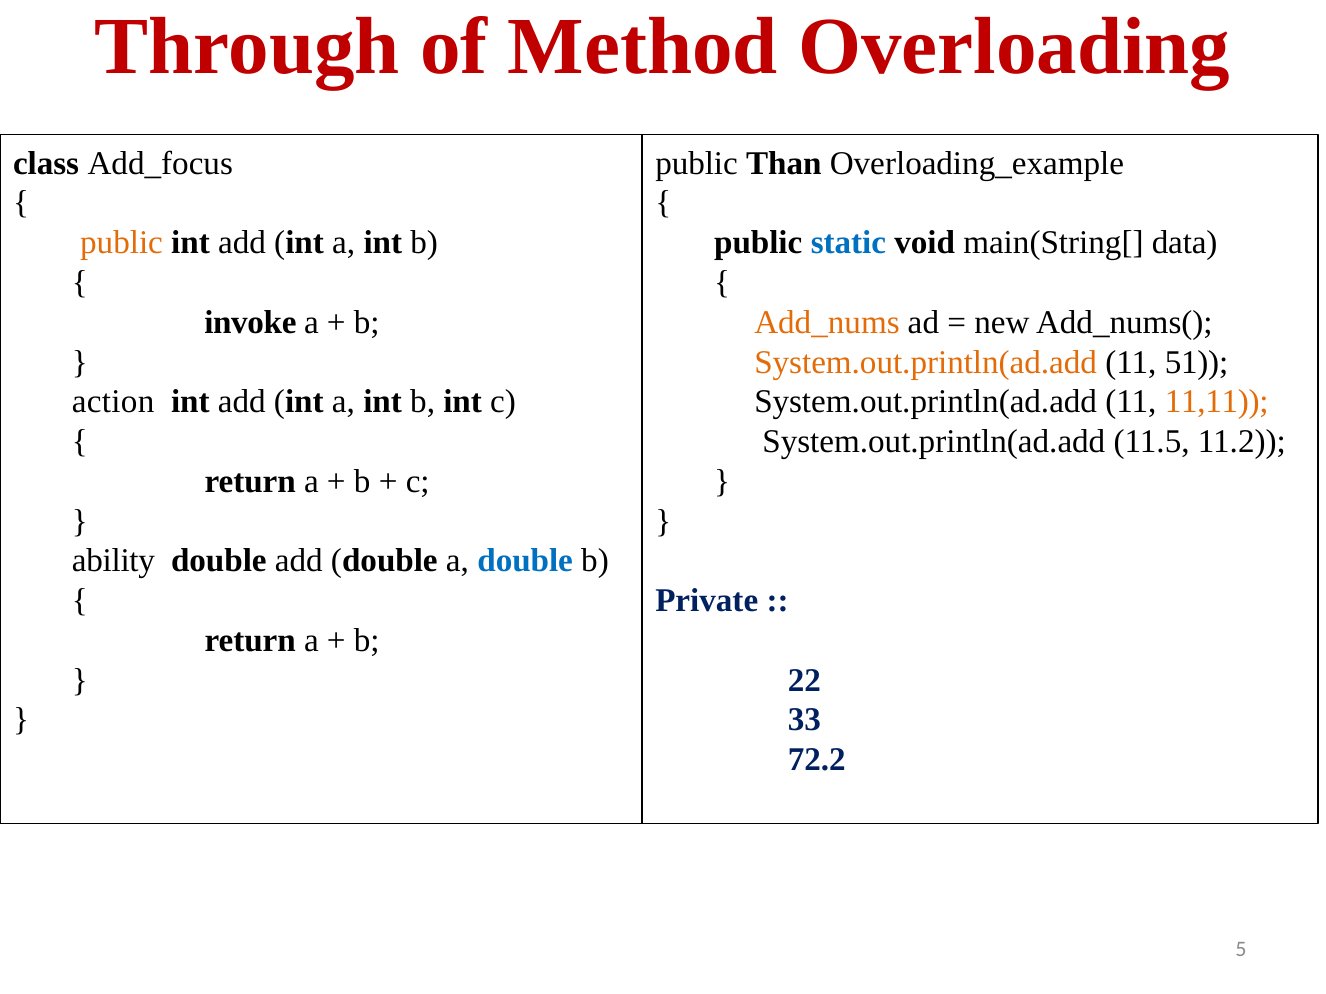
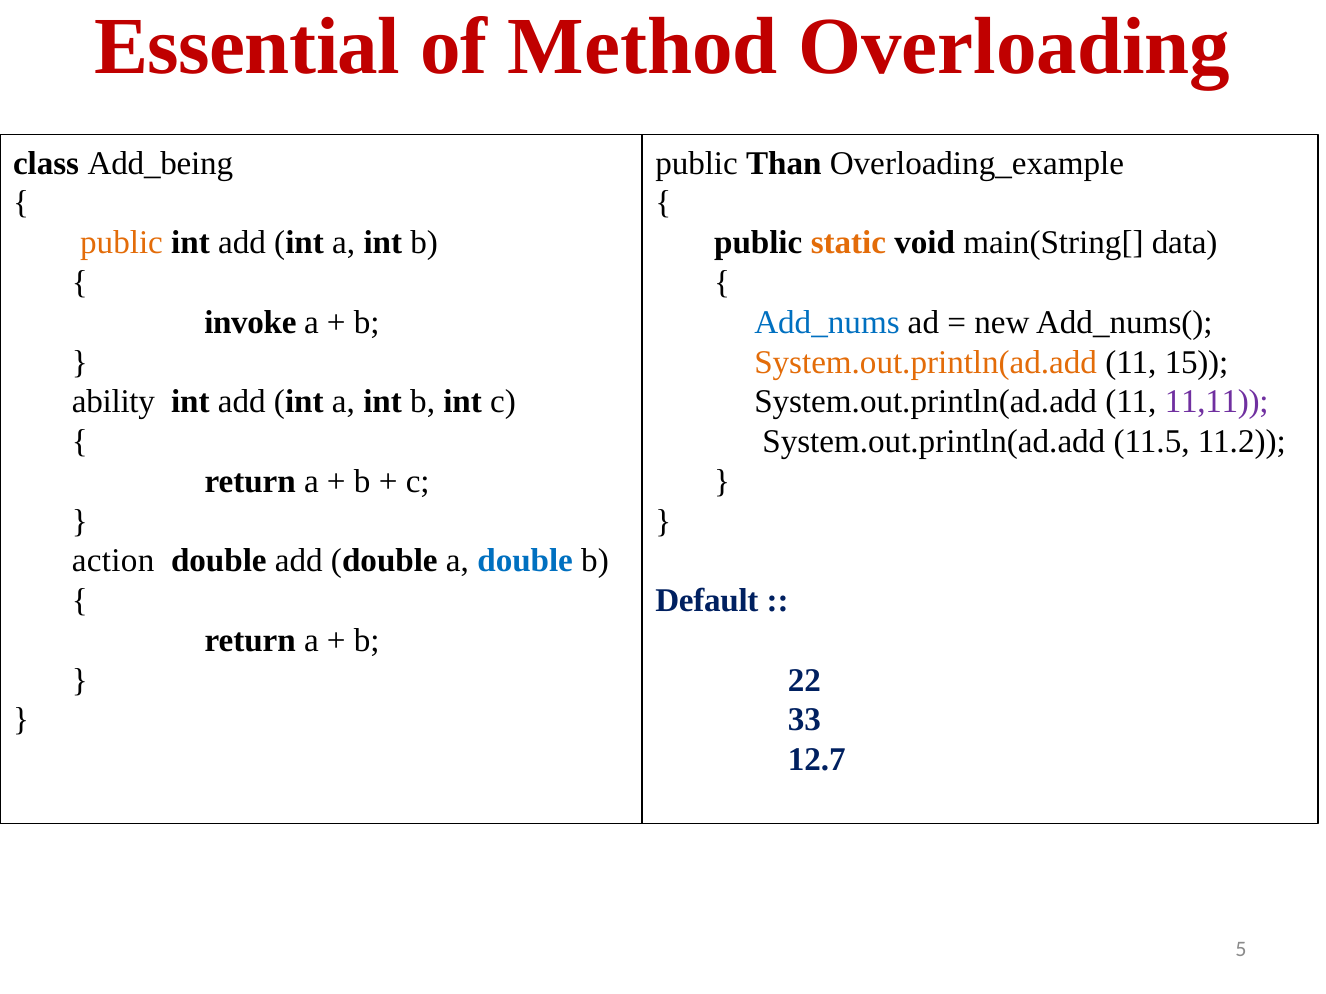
Through: Through -> Essential
Add_focus: Add_focus -> Add_being
static colour: blue -> orange
Add_nums colour: orange -> blue
51: 51 -> 15
action: action -> ability
11,11 colour: orange -> purple
ability: ability -> action
Private: Private -> Default
72.2: 72.2 -> 12.7
